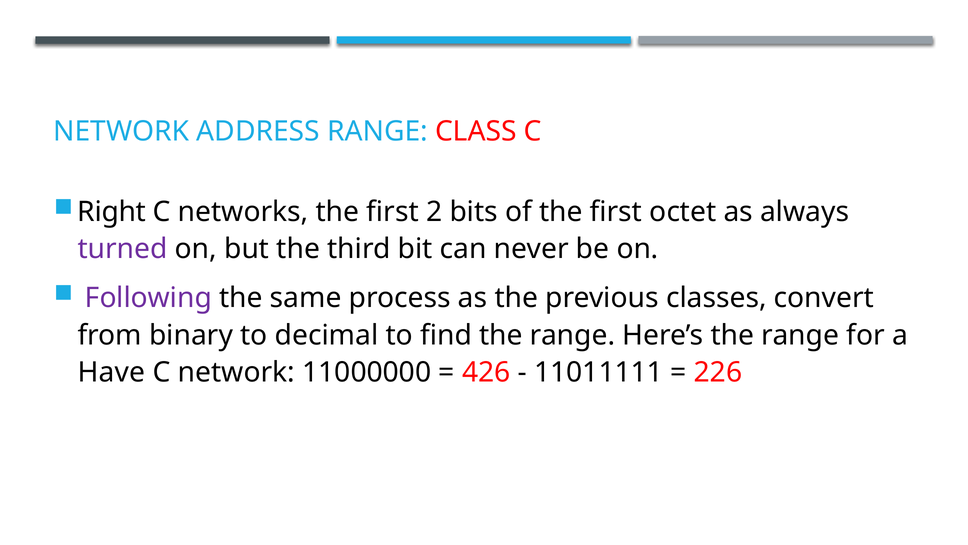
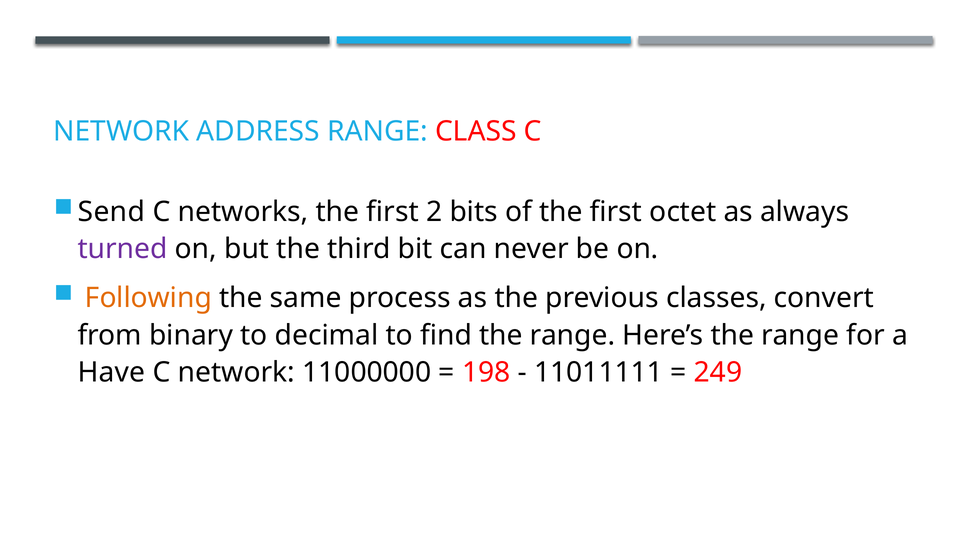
Right: Right -> Send
Following colour: purple -> orange
426: 426 -> 198
226: 226 -> 249
